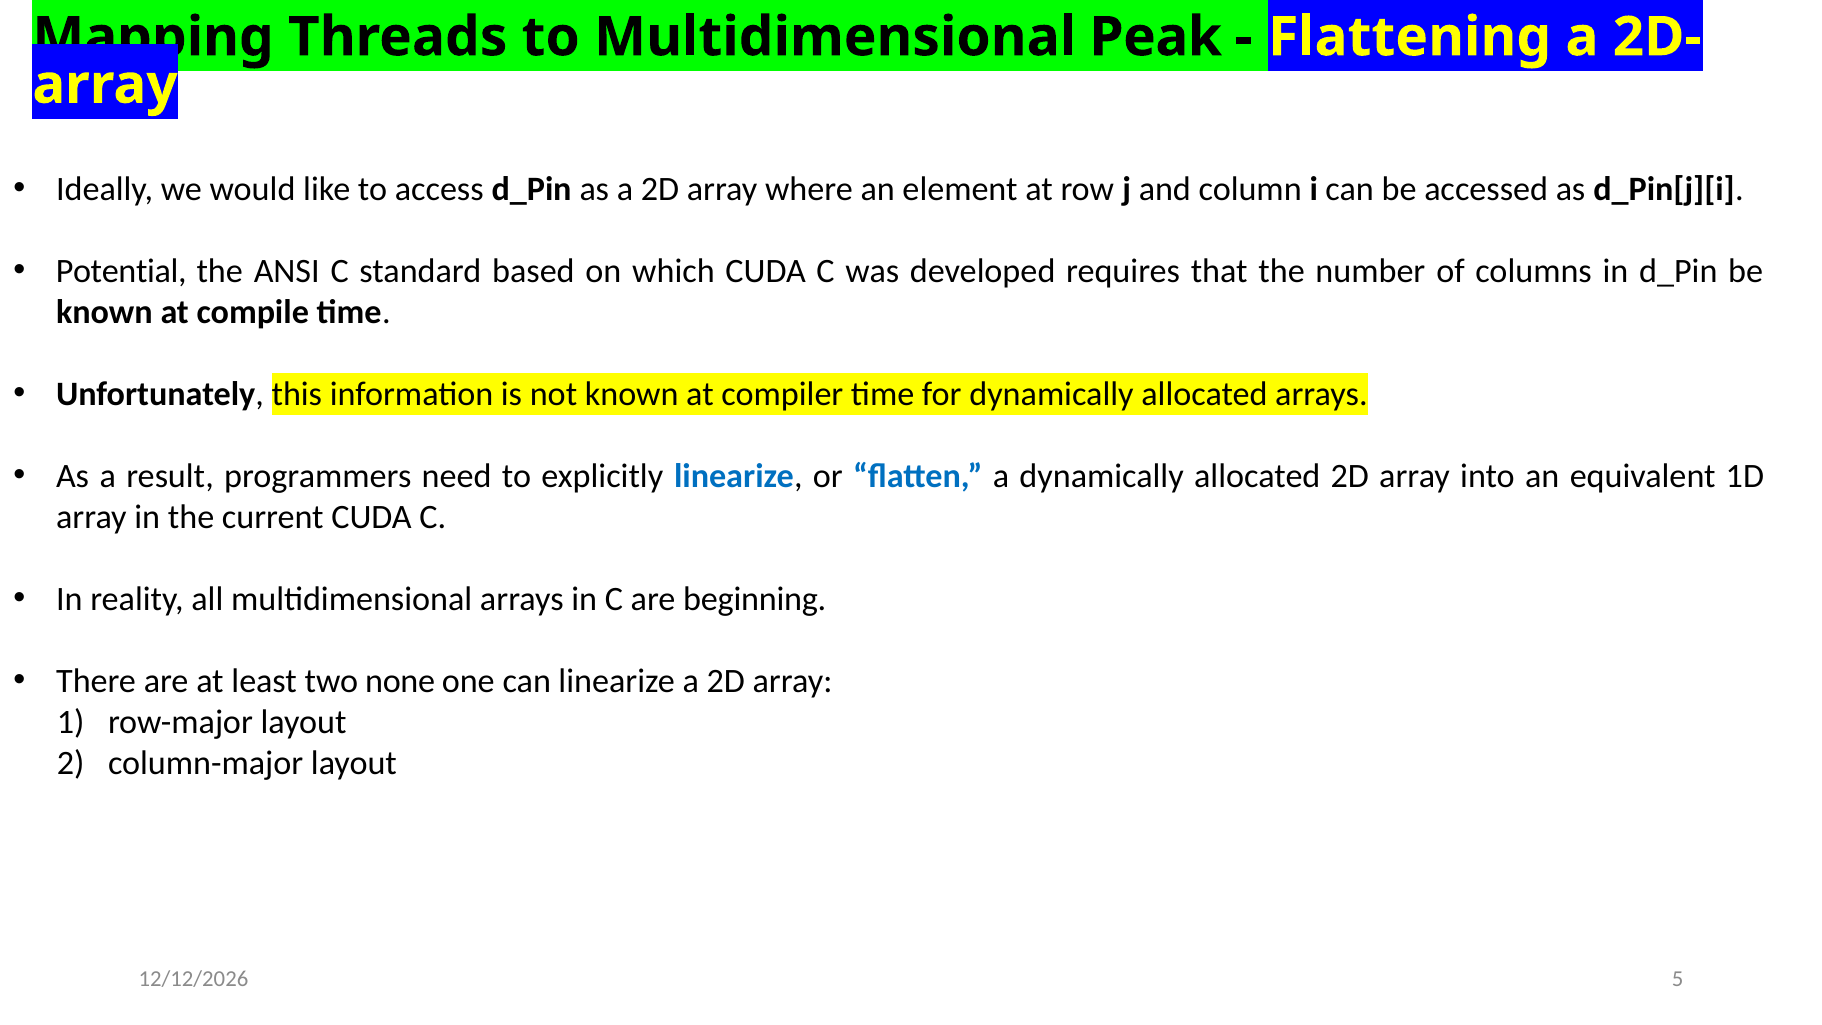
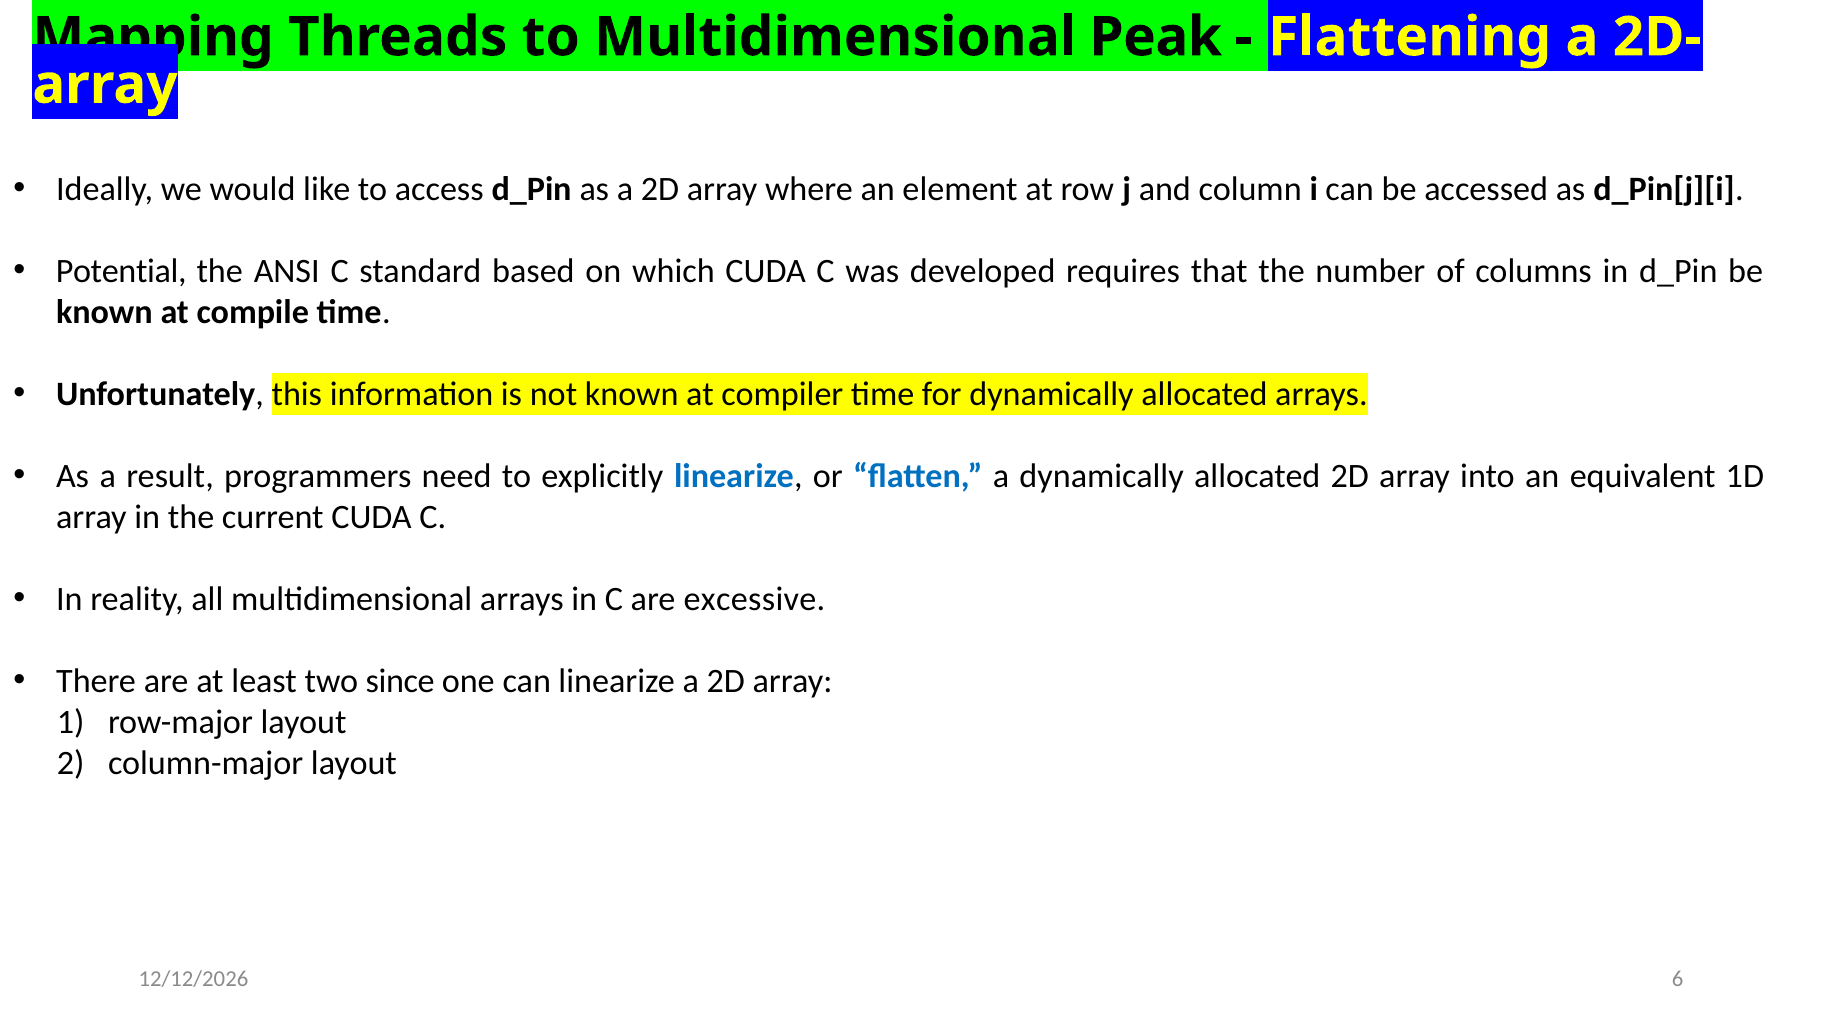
beginning: beginning -> excessive
none: none -> since
5: 5 -> 6
